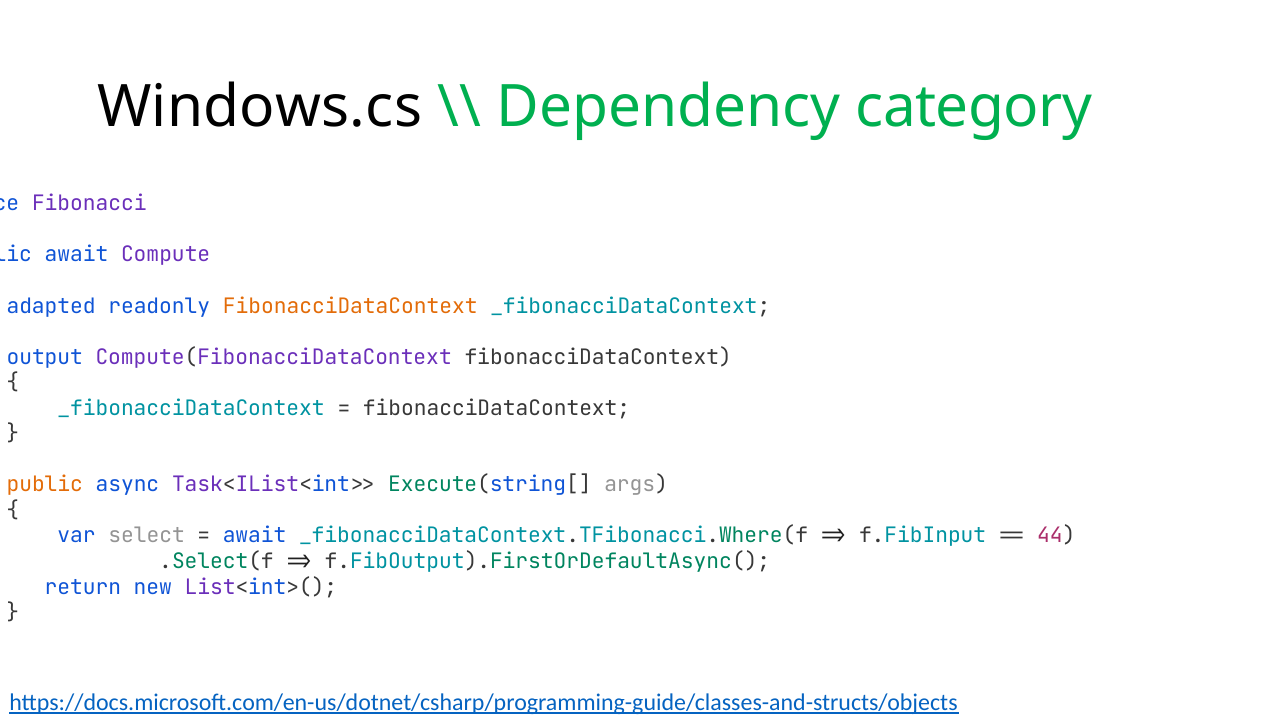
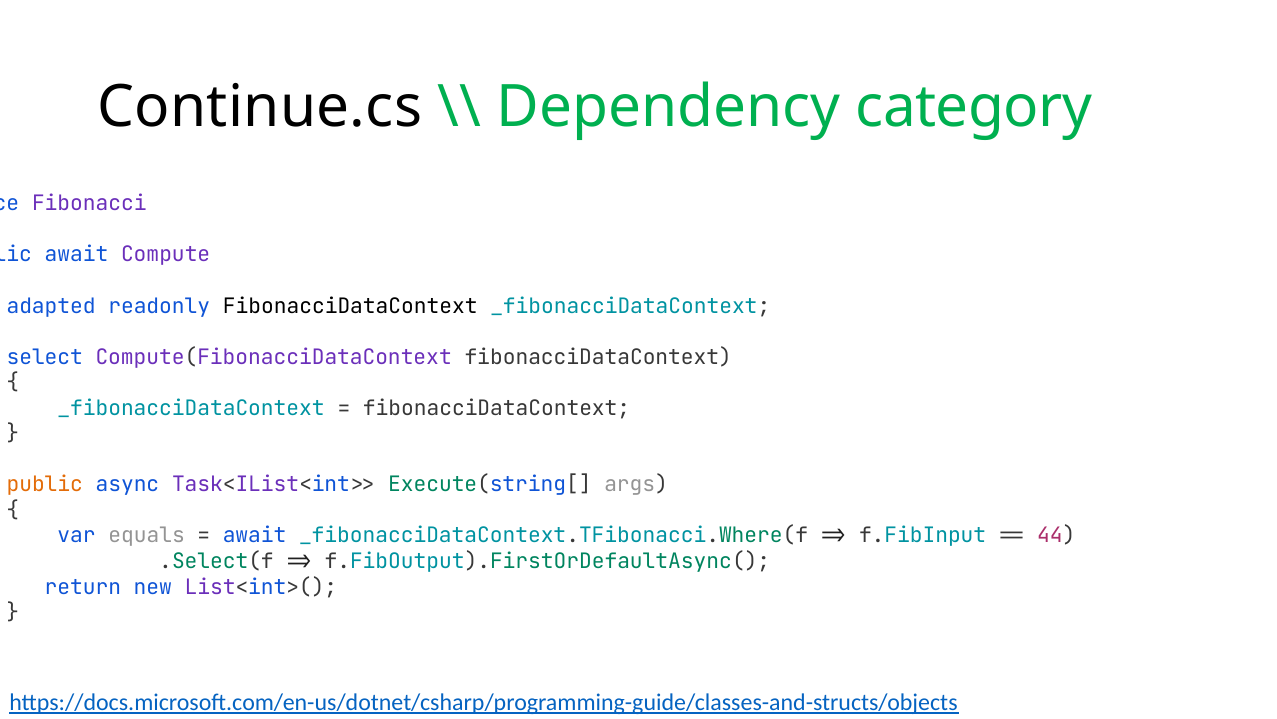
Windows.cs: Windows.cs -> Continue.cs
FibonacciDataContext at (350, 306) colour: orange -> black
output: output -> select
select: select -> equals
